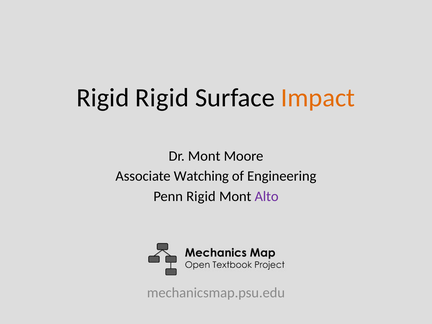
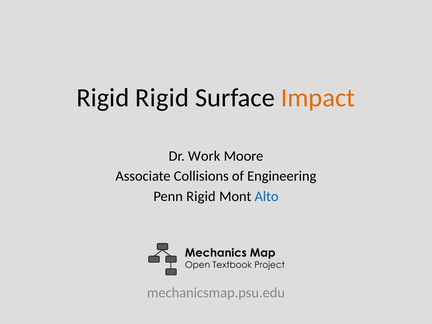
Dr Mont: Mont -> Work
Watching: Watching -> Collisions
Alto colour: purple -> blue
